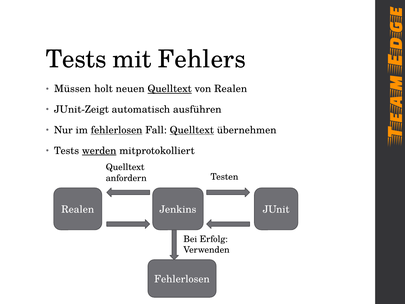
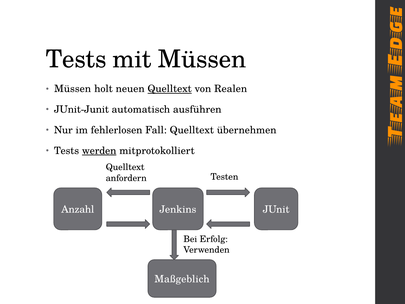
mit Fehlers: Fehlers -> Müssen
JUnit-Zeigt: JUnit-Zeigt -> JUnit-Junit
fehlerlosen at (117, 130) underline: present -> none
Quelltext at (192, 130) underline: present -> none
Realen at (78, 209): Realen -> Anzahl
Fehlerlosen at (182, 279): Fehlerlosen -> Maßgeblich
